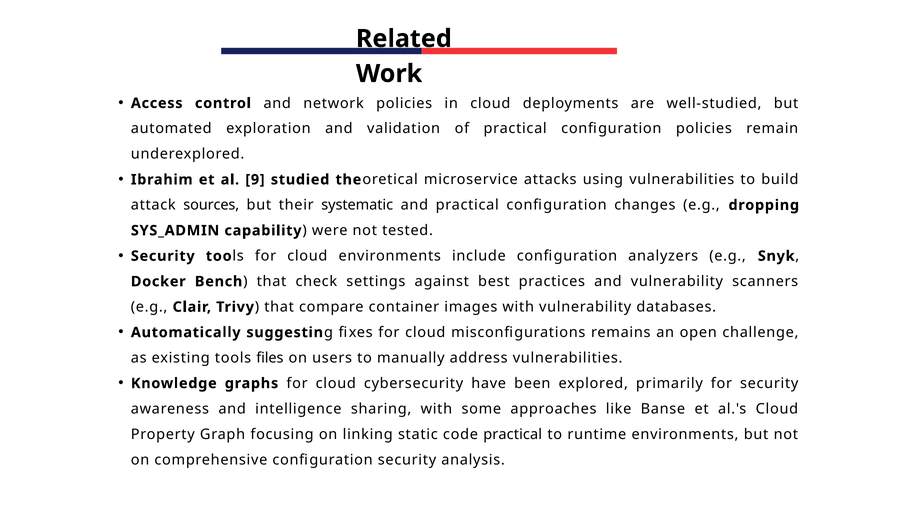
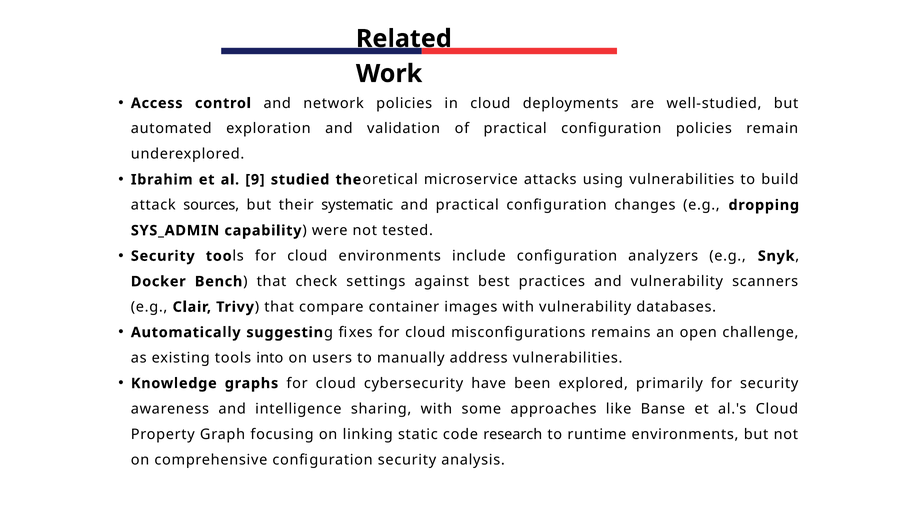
files: files -> into
code practical: practical -> research
